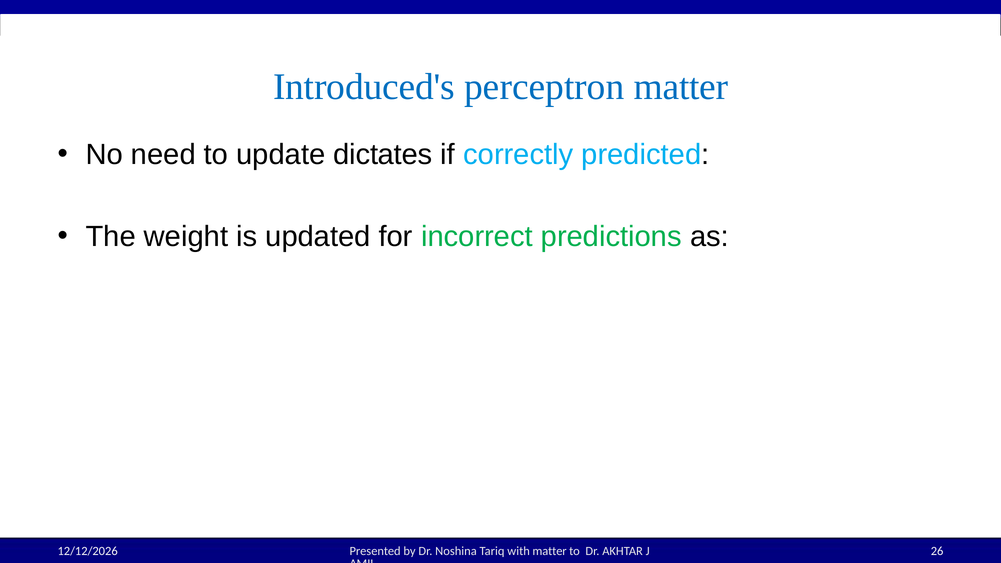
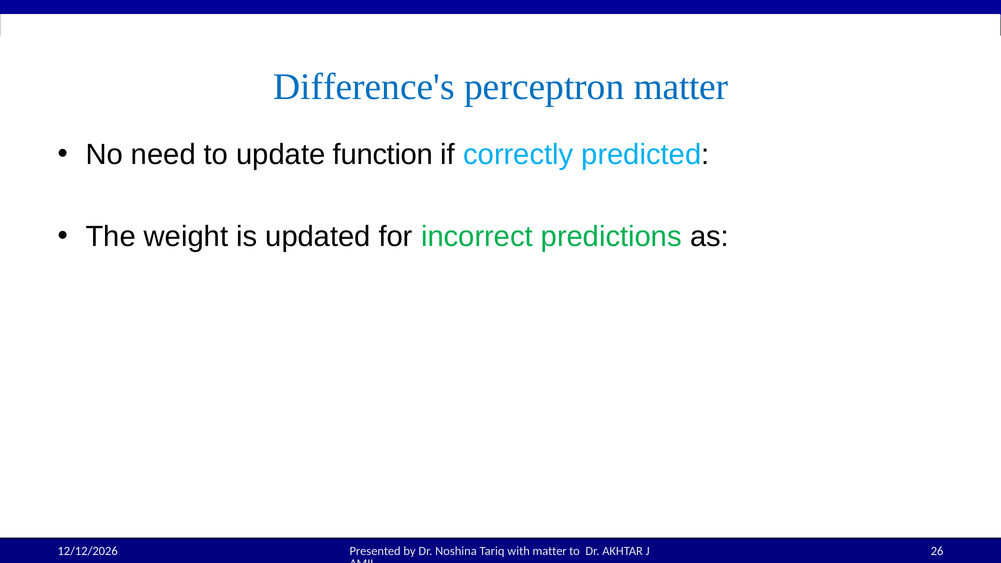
Introduced's: Introduced's -> Difference's
dictates: dictates -> function
